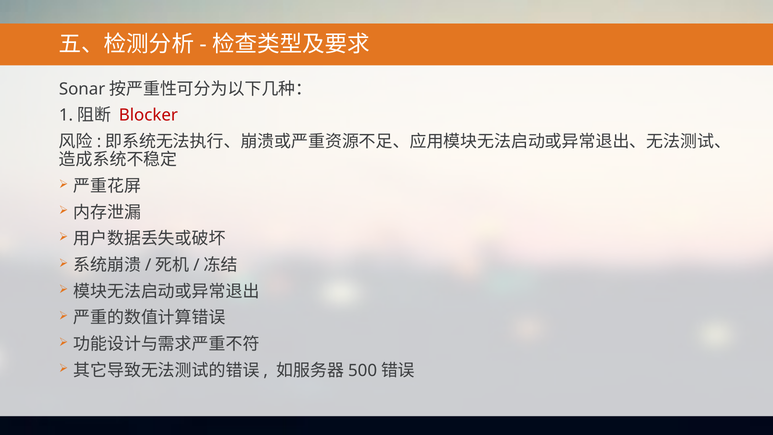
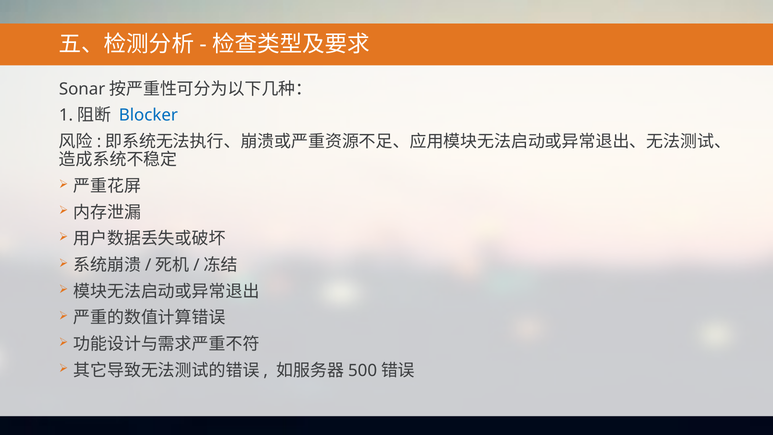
Blocker colour: red -> blue
